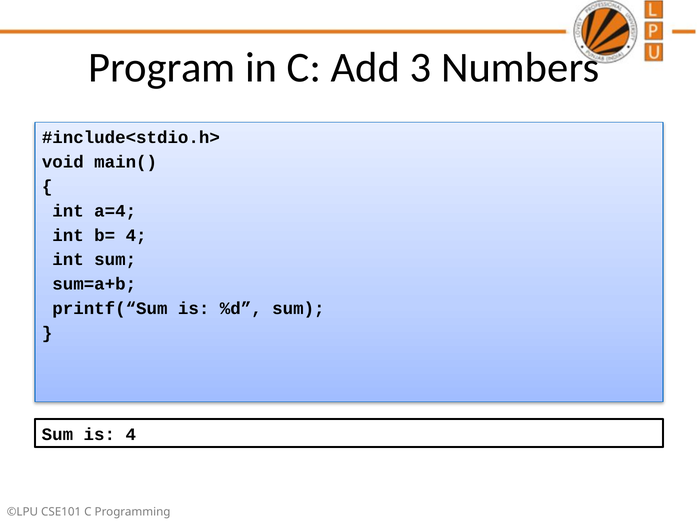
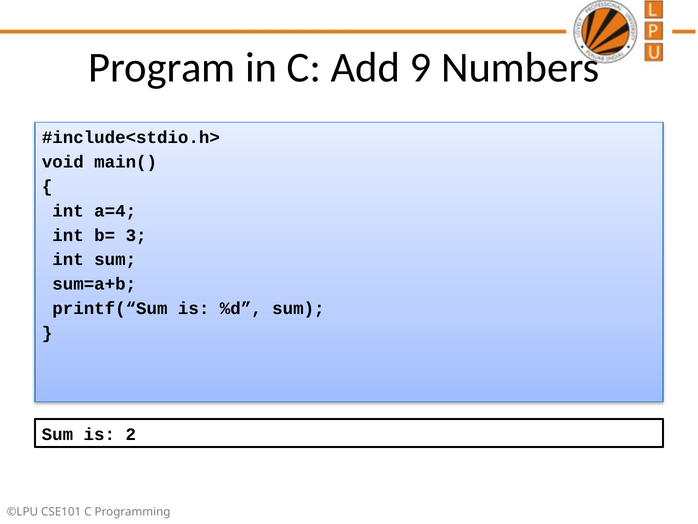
3: 3 -> 9
b= 4: 4 -> 3
is 4: 4 -> 2
